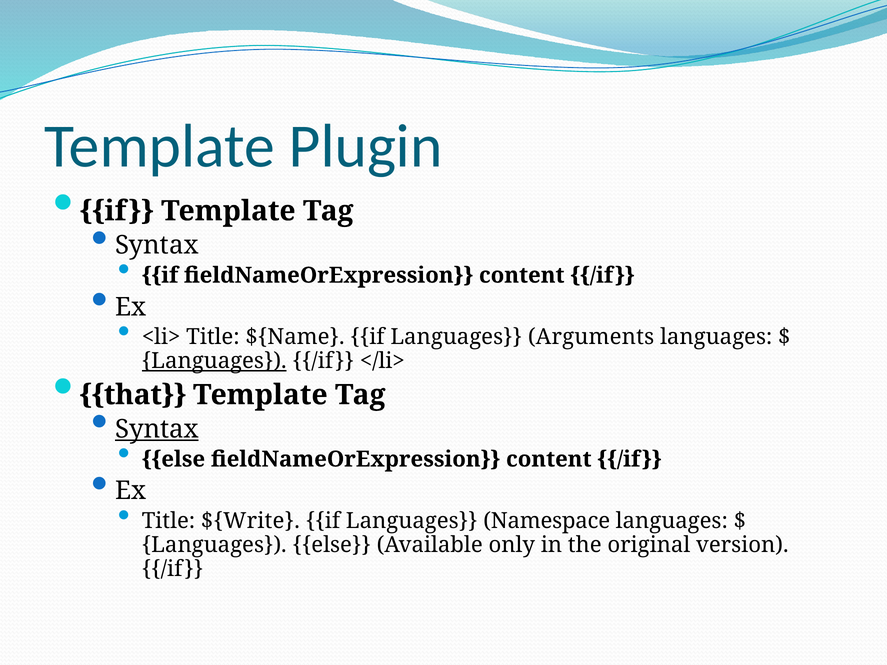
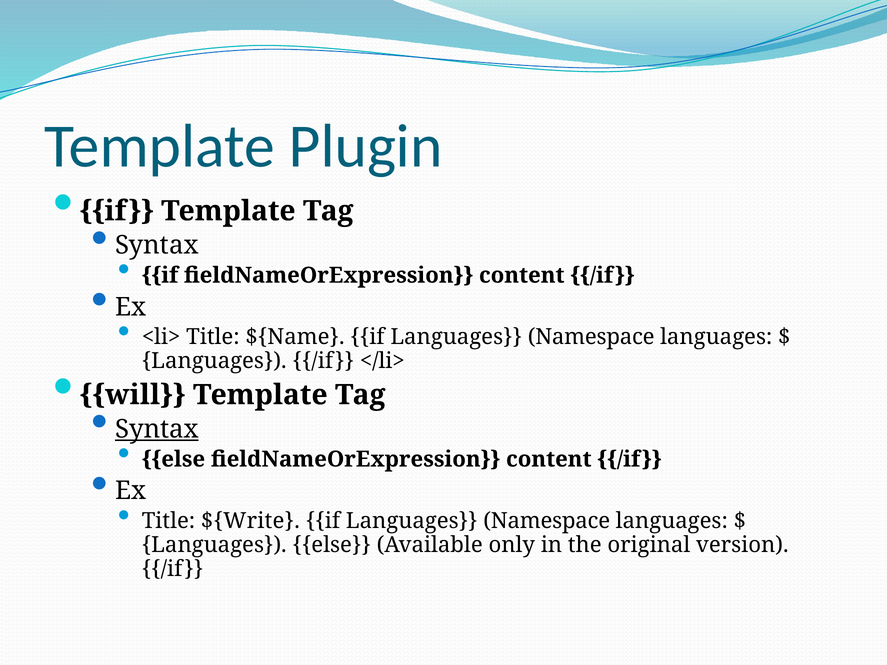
${Name if Languages Arguments: Arguments -> Namespace
Languages at (214, 361) underline: present -> none
that: that -> will
